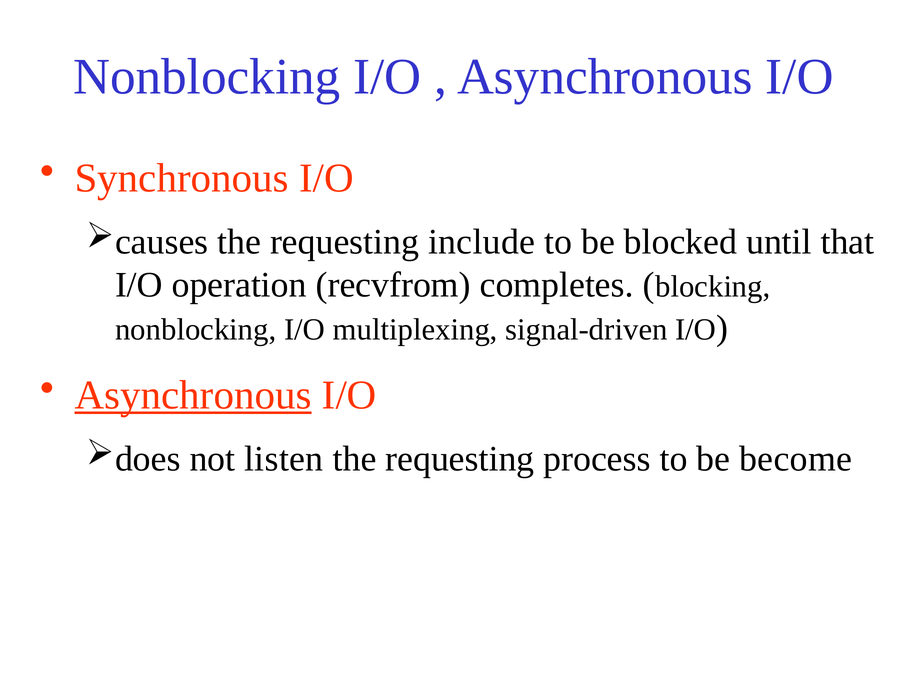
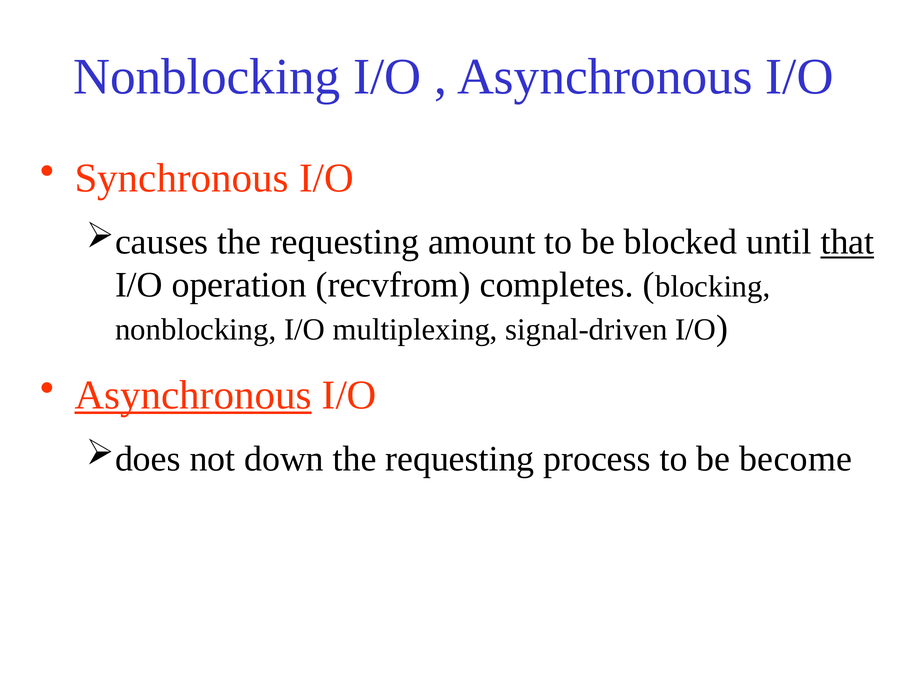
include: include -> amount
that underline: none -> present
listen: listen -> down
